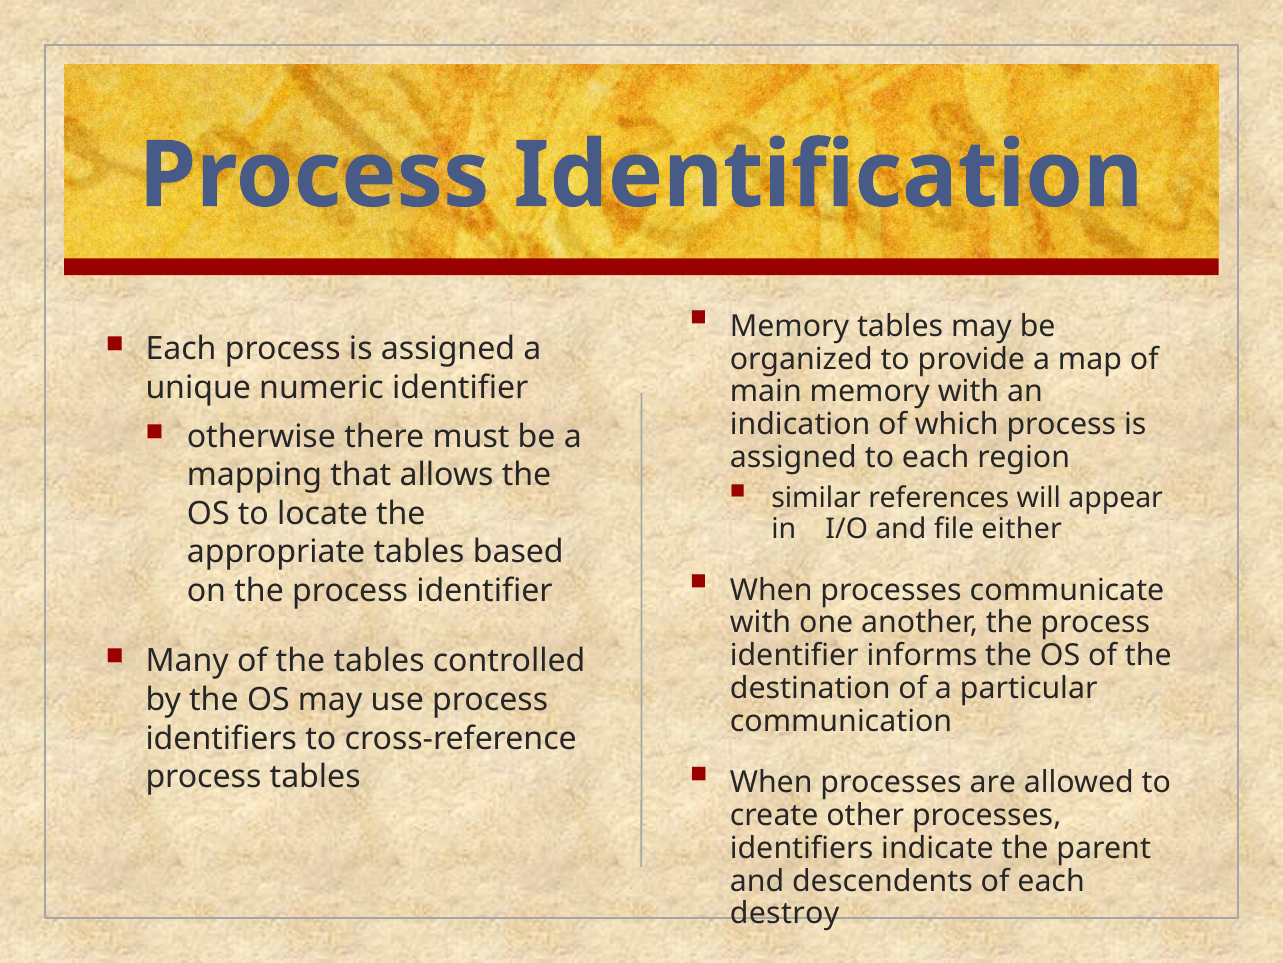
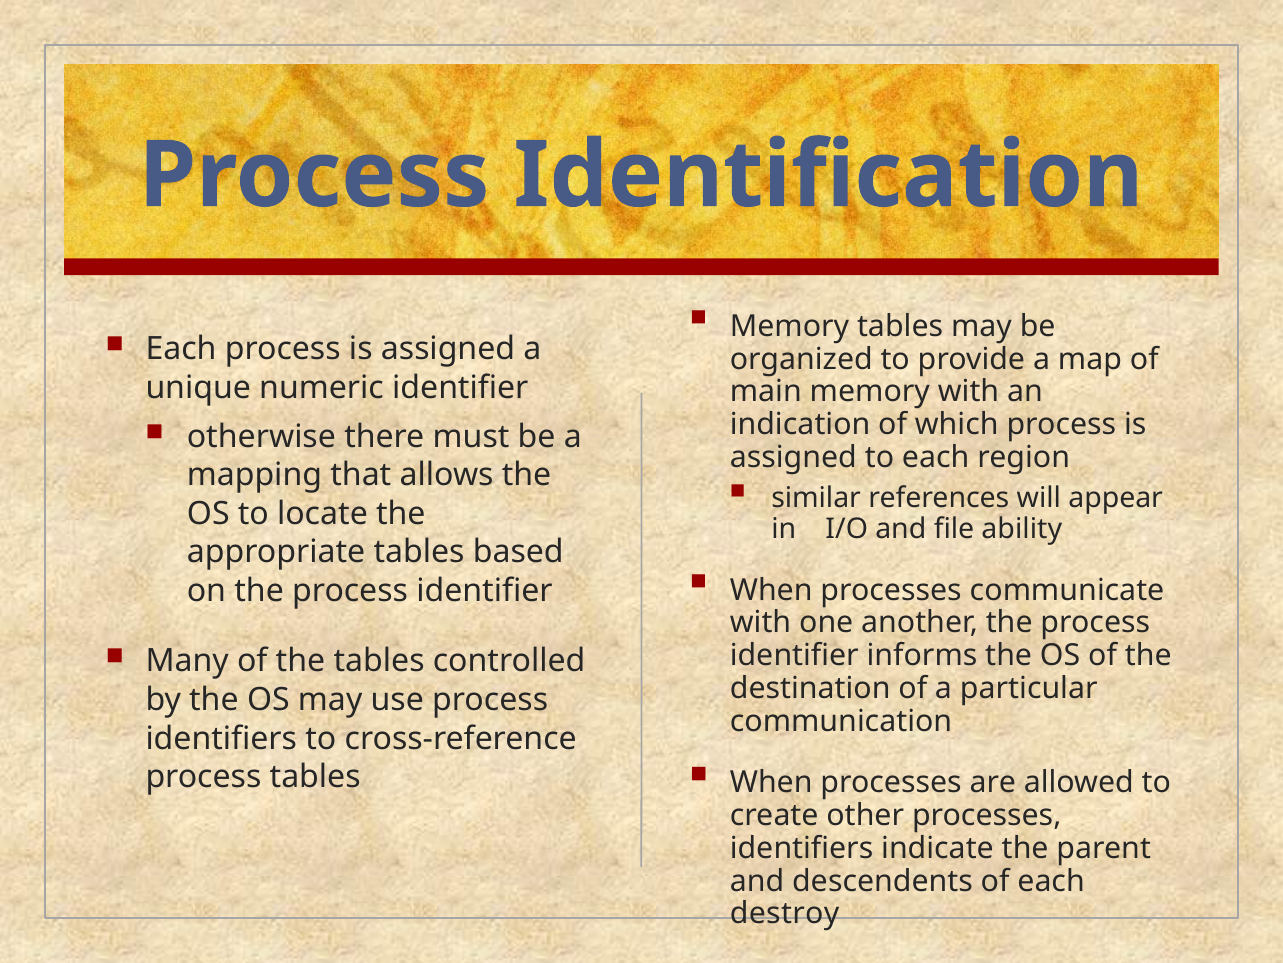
either: either -> ability
